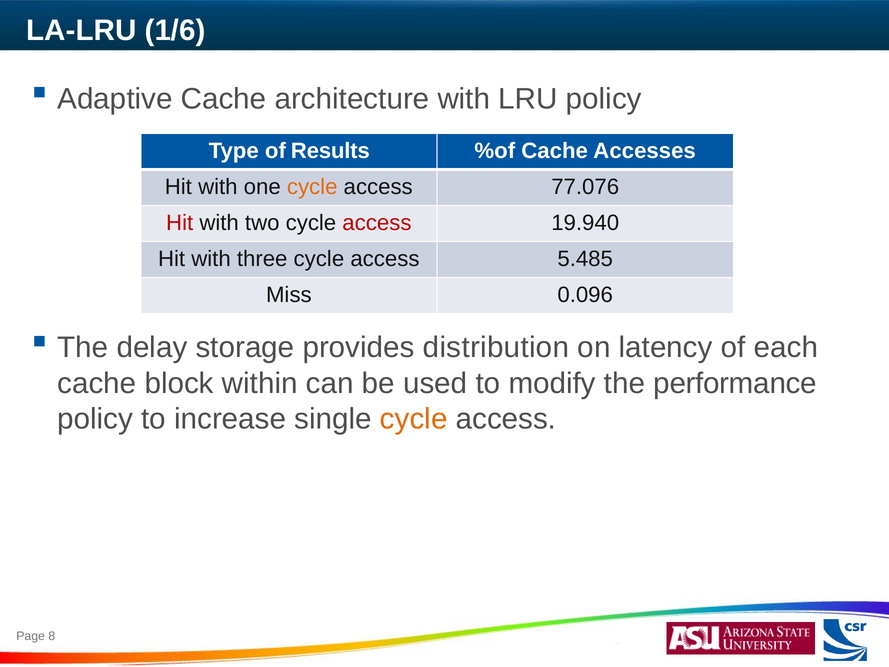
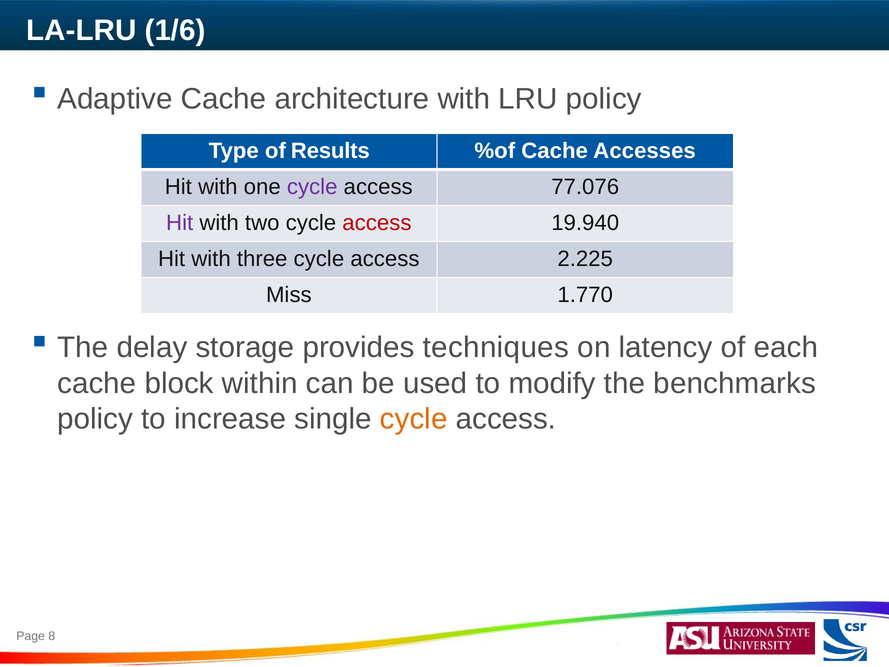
cycle at (312, 187) colour: orange -> purple
Hit at (180, 223) colour: red -> purple
5.485: 5.485 -> 2.225
0.096: 0.096 -> 1.770
distribution: distribution -> techniques
performance: performance -> benchmarks
